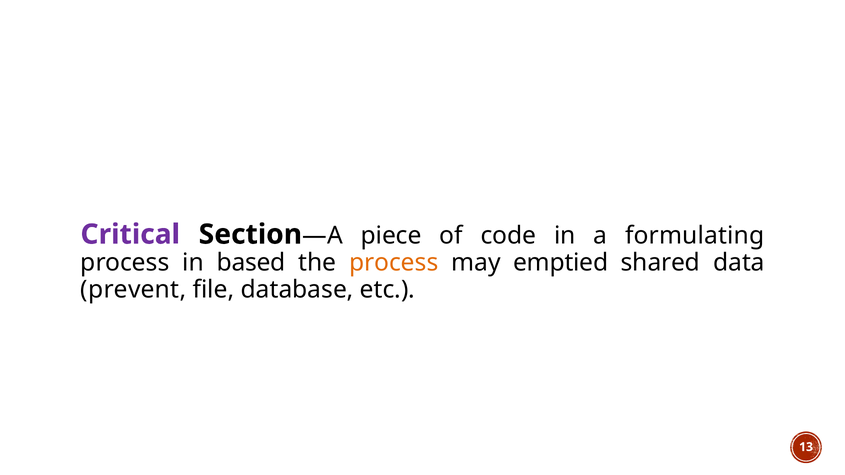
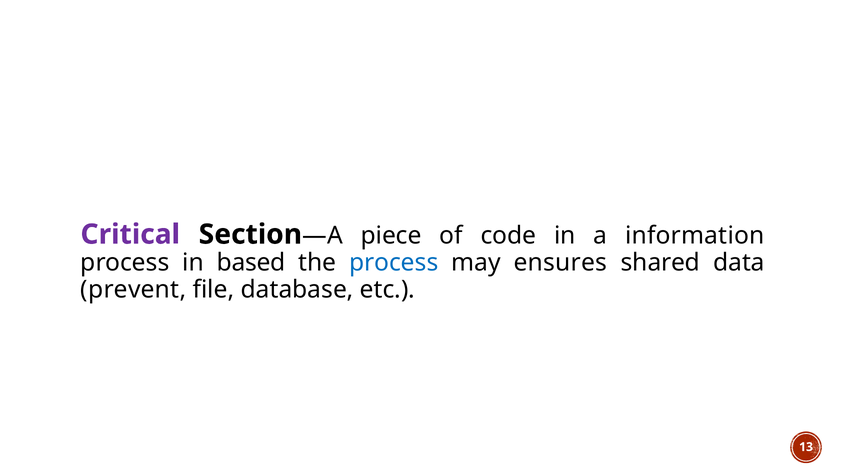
formulating: formulating -> information
process at (394, 263) colour: orange -> blue
emptied: emptied -> ensures
